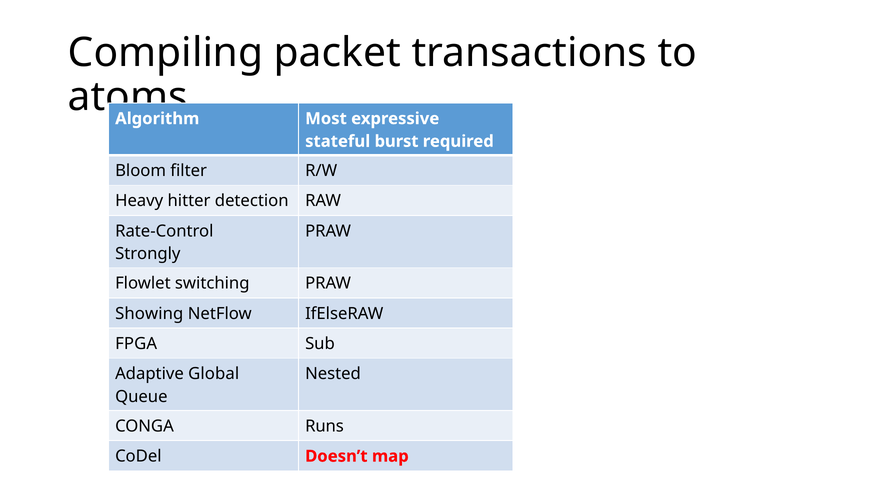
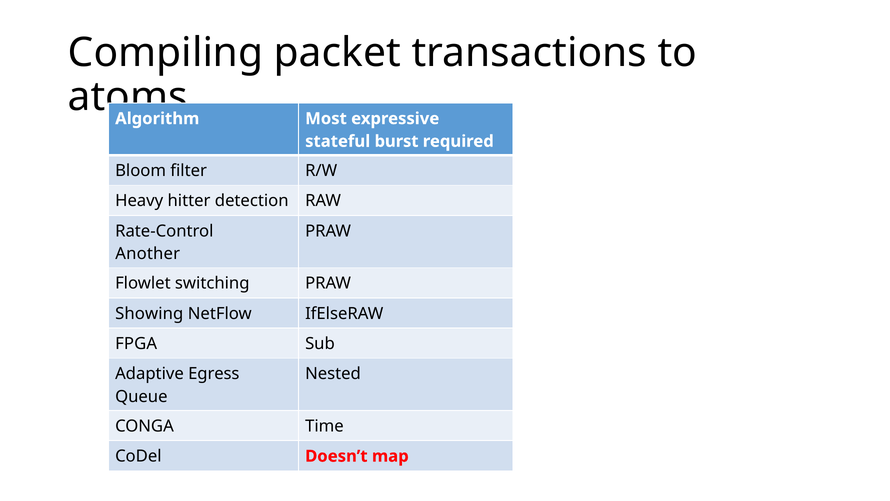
Strongly: Strongly -> Another
Global: Global -> Egress
Runs: Runs -> Time
